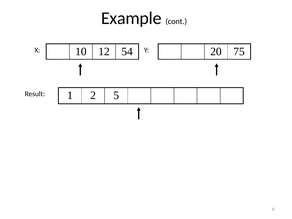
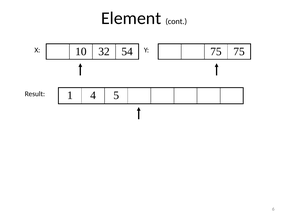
Example: Example -> Element
12: 12 -> 32
54 20: 20 -> 75
2: 2 -> 4
